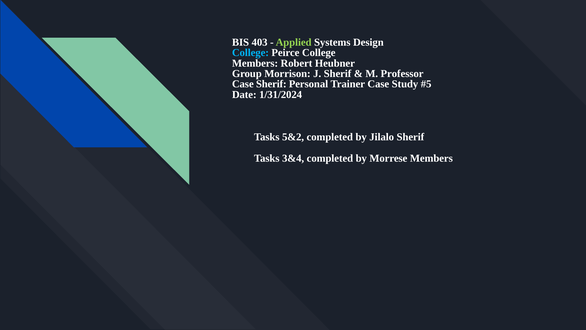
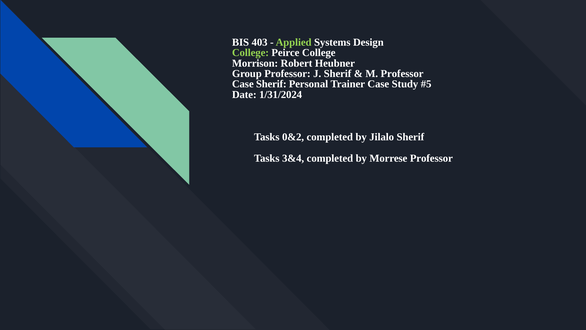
College at (250, 53) colour: light blue -> light green
Members at (255, 63): Members -> Morrison
Group Morrison: Morrison -> Professor
5&2: 5&2 -> 0&2
Morrese Members: Members -> Professor
